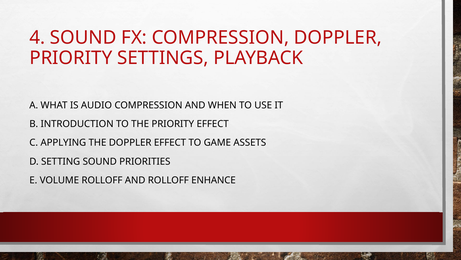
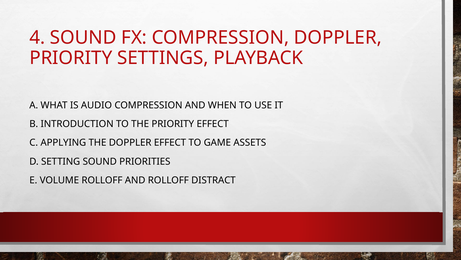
ENHANCE: ENHANCE -> DISTRACT
